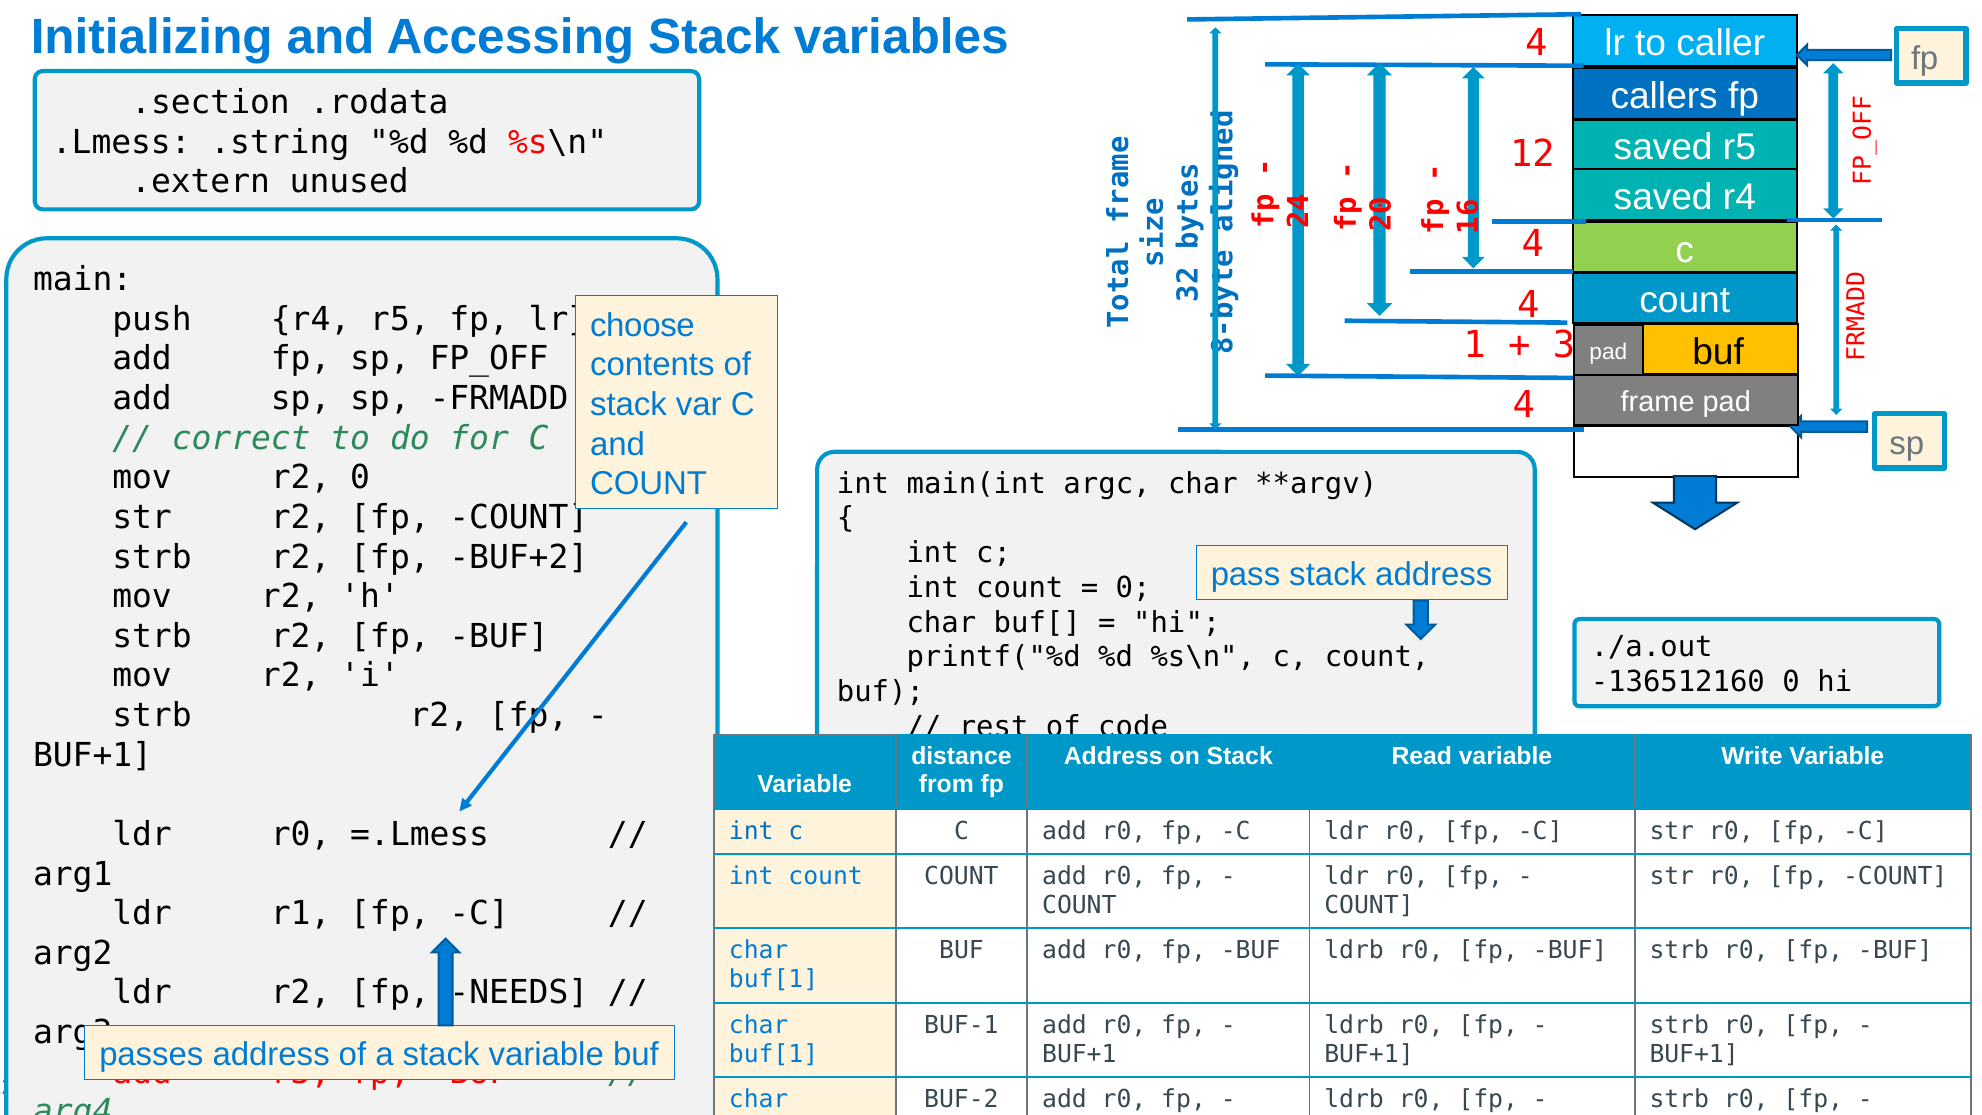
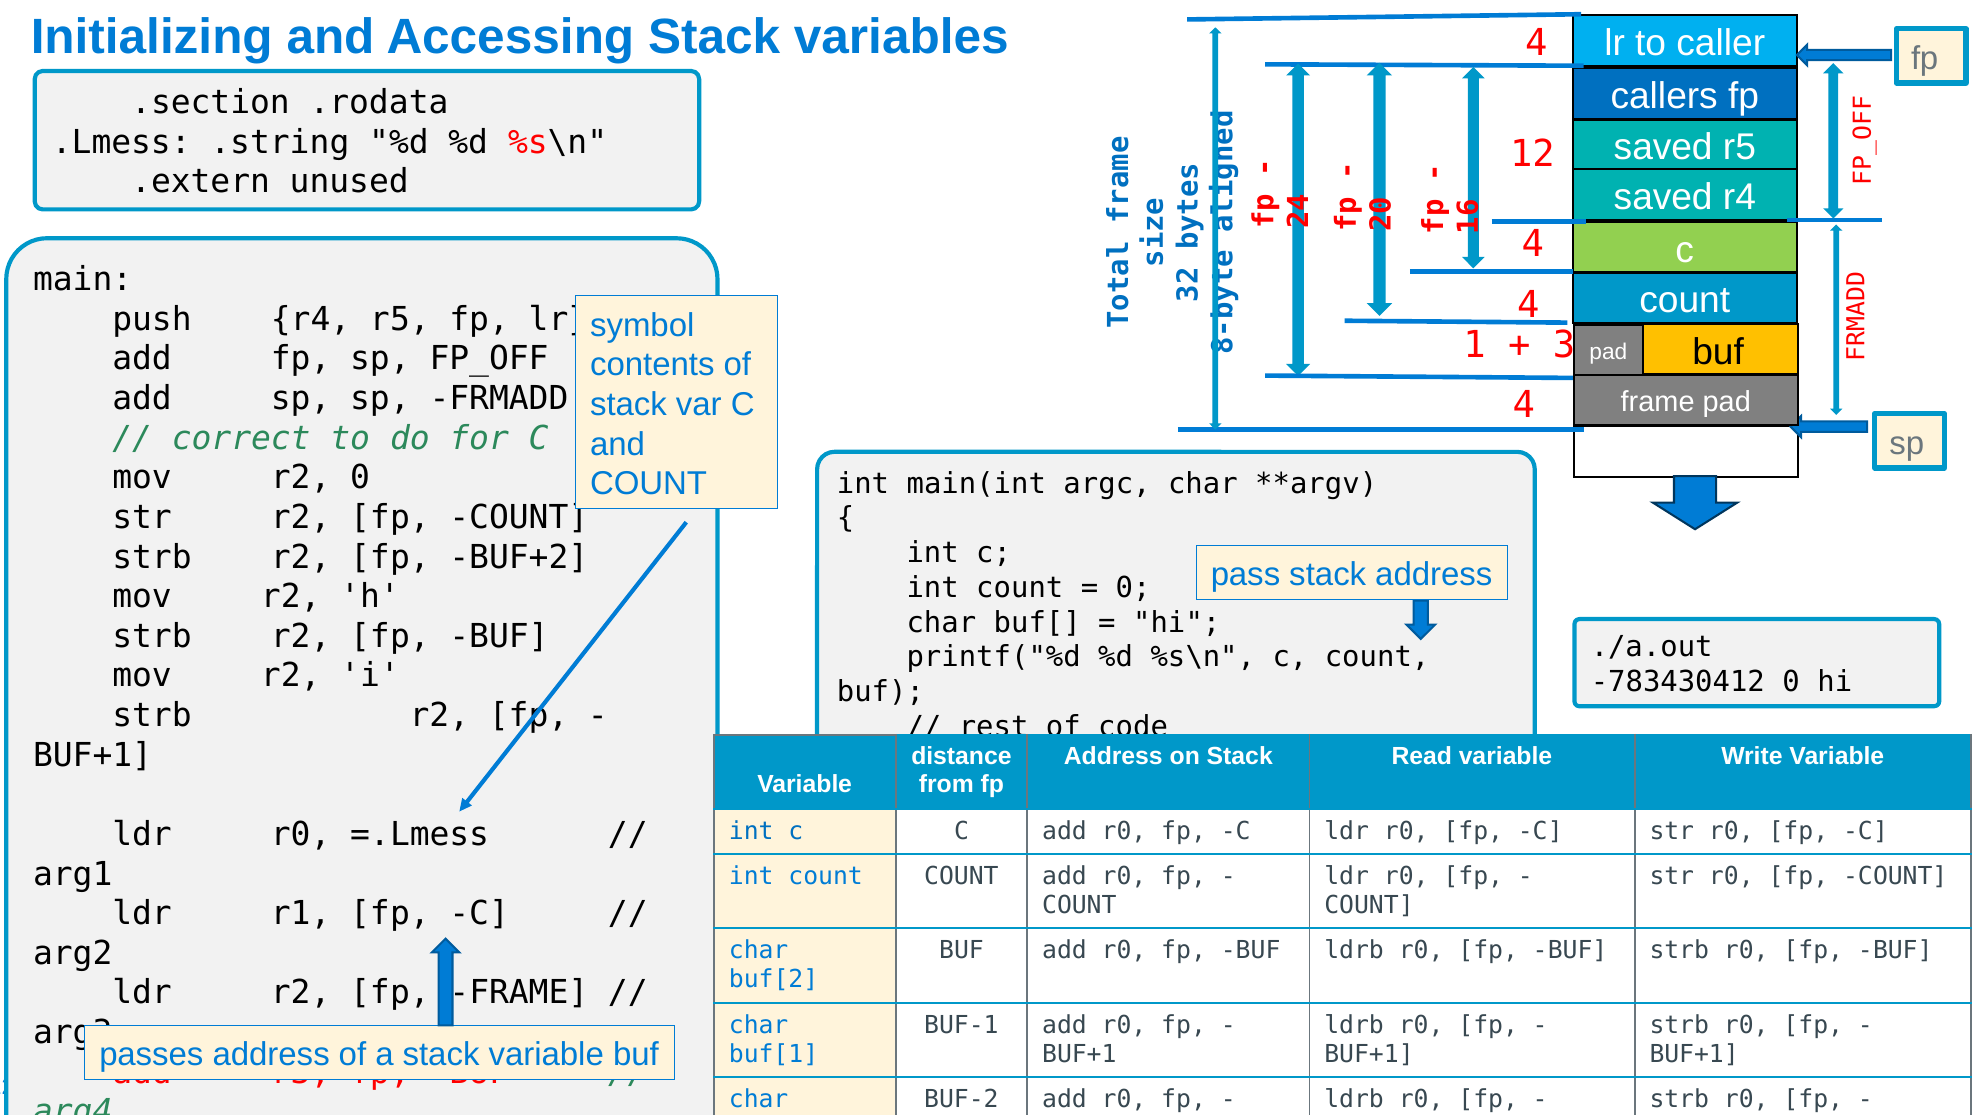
choose: choose -> symbol
-136512160: -136512160 -> -783430412
buf[1 at (774, 979): buf[1 -> buf[2
fp NEEDS: NEEDS -> FRAME
